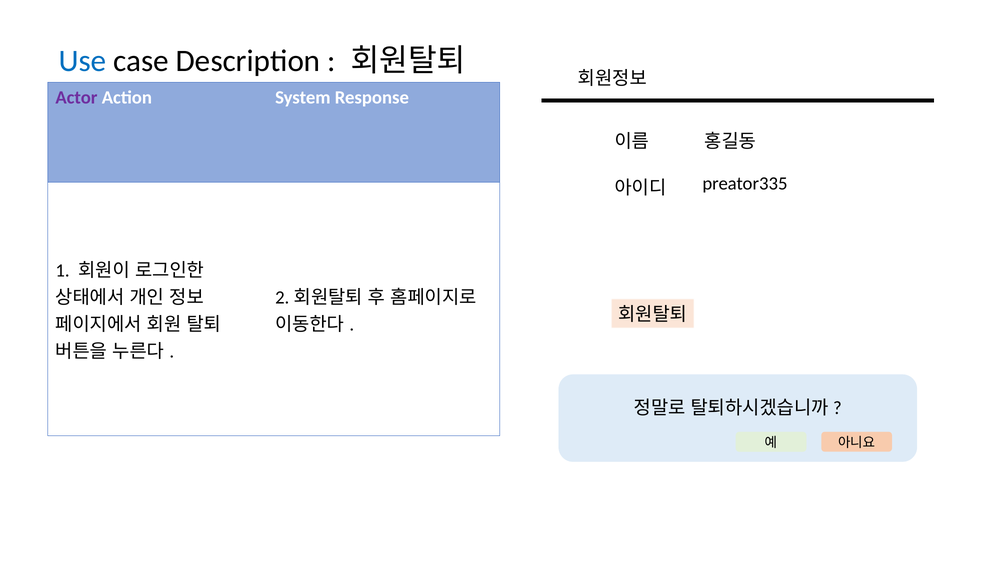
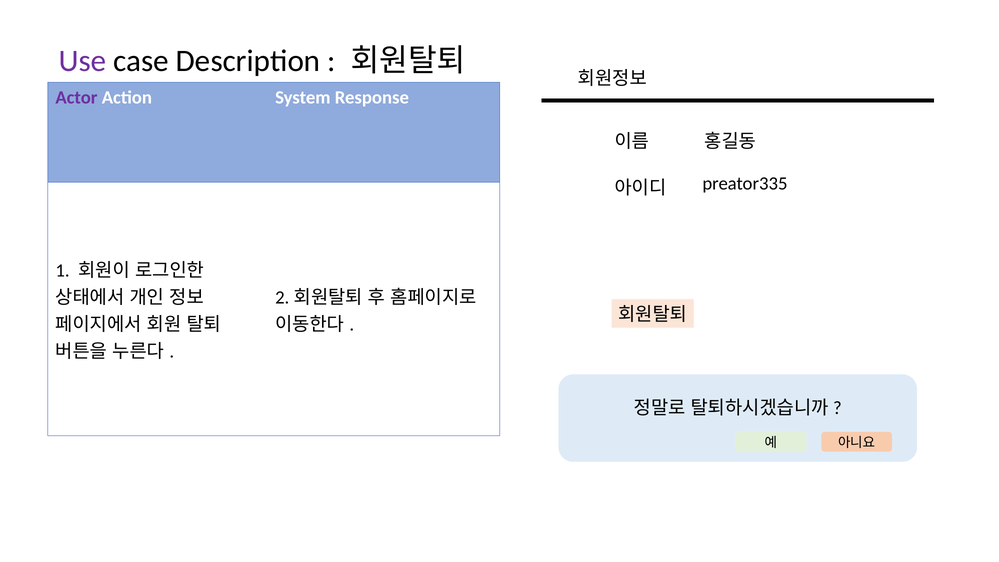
Use colour: blue -> purple
